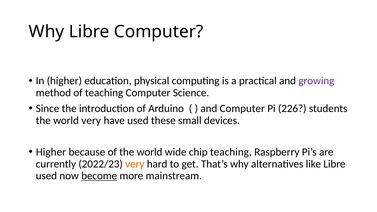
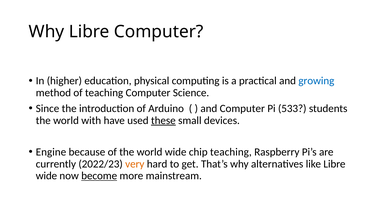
growing colour: purple -> blue
226: 226 -> 533
world very: very -> with
these underline: none -> present
Higher at (51, 152): Higher -> Engine
used at (46, 176): used -> wide
